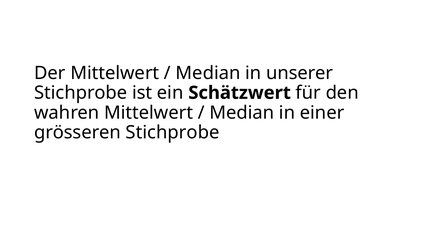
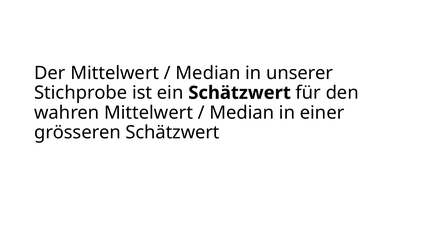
grösseren Stichprobe: Stichprobe -> Schätzwert
